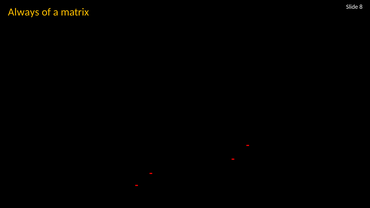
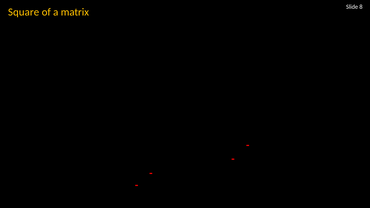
Always: Always -> Square
